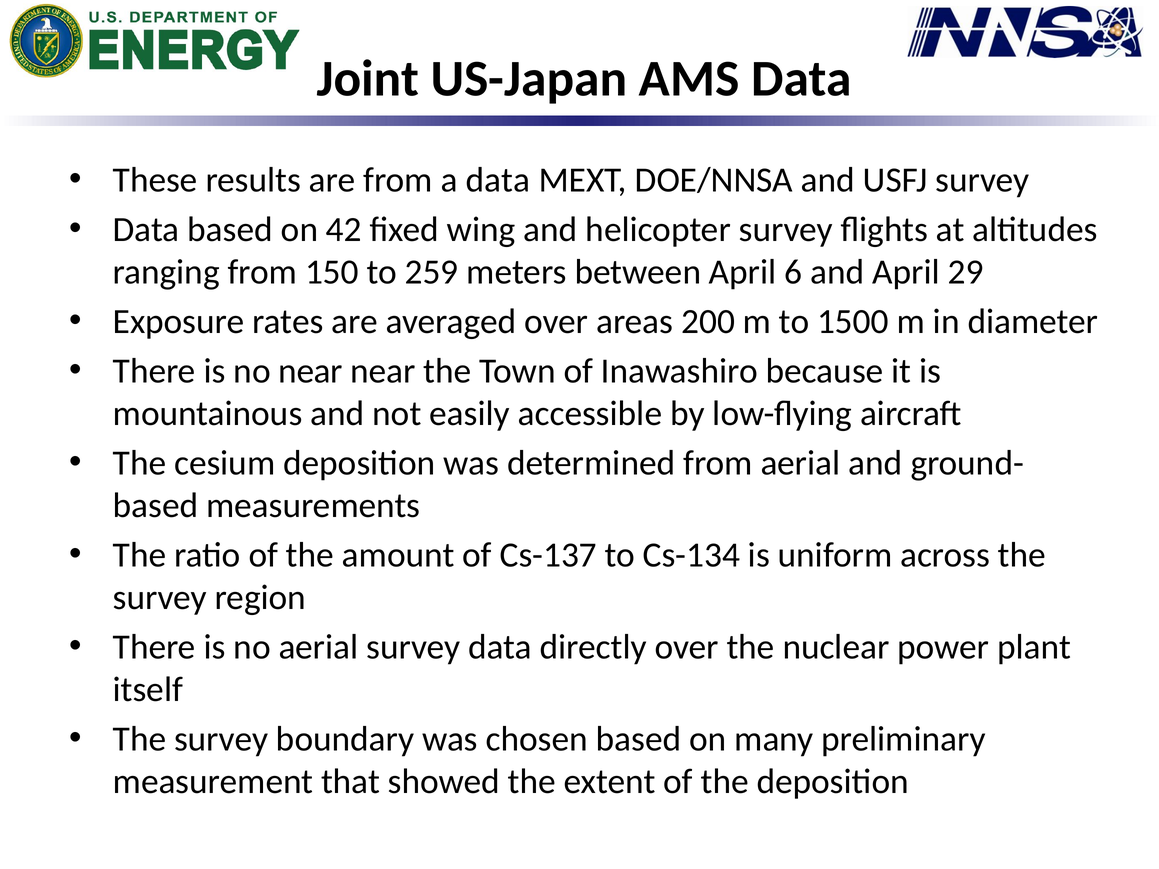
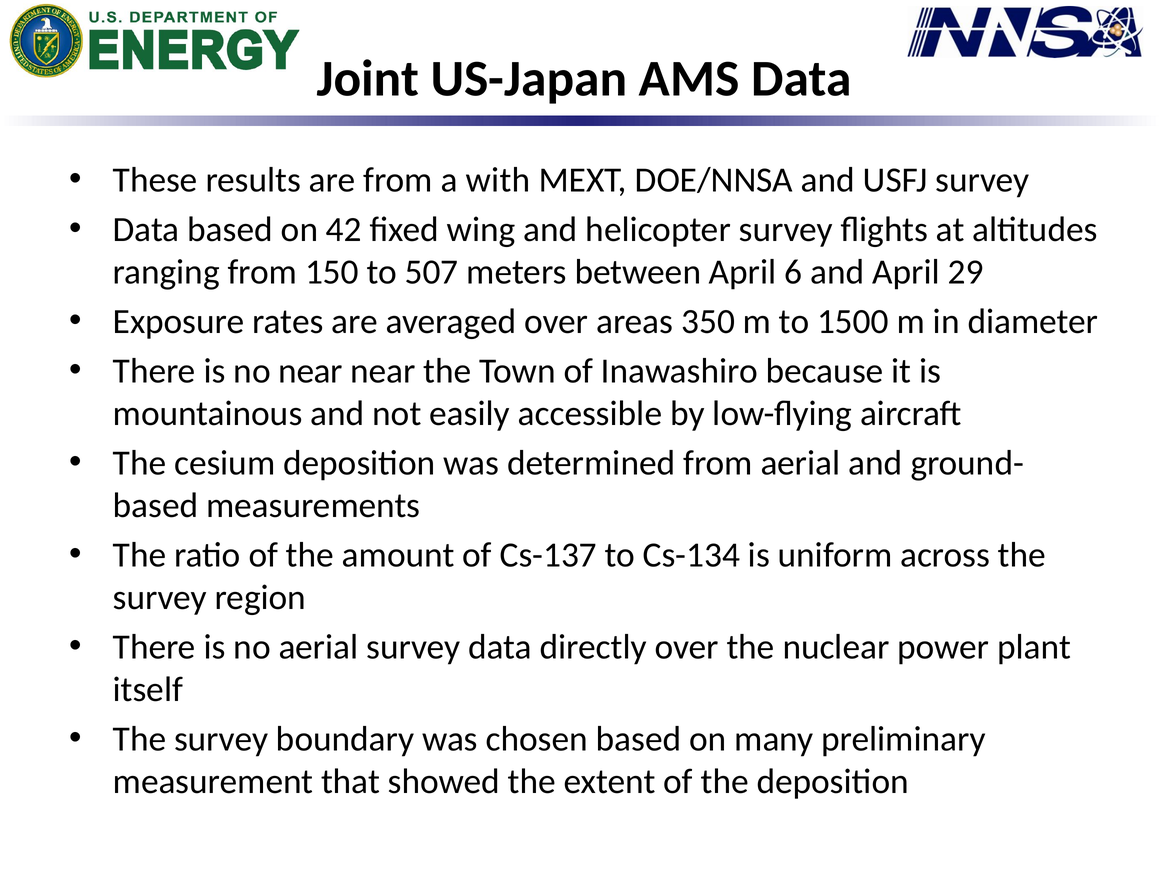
a data: data -> with
259: 259 -> 507
200: 200 -> 350
